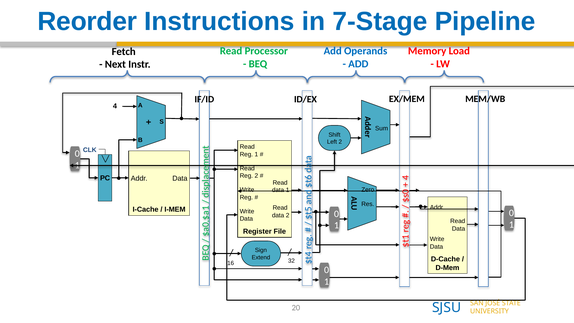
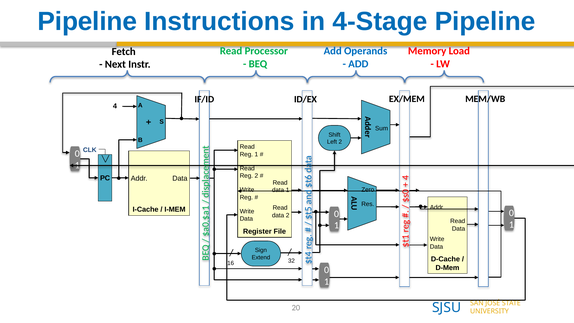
Reorder at (87, 22): Reorder -> Pipeline
7-Stage: 7-Stage -> 4-Stage
